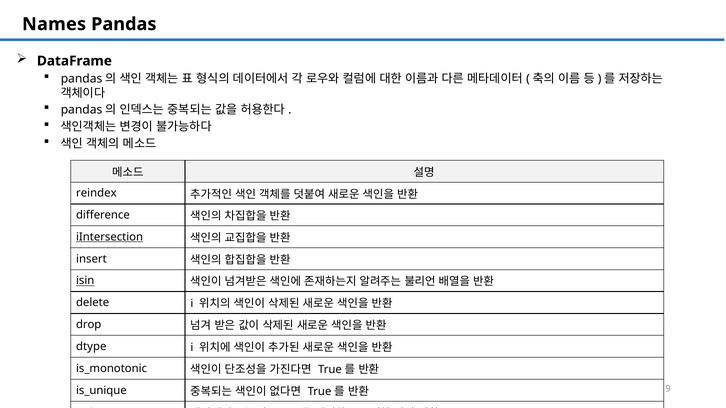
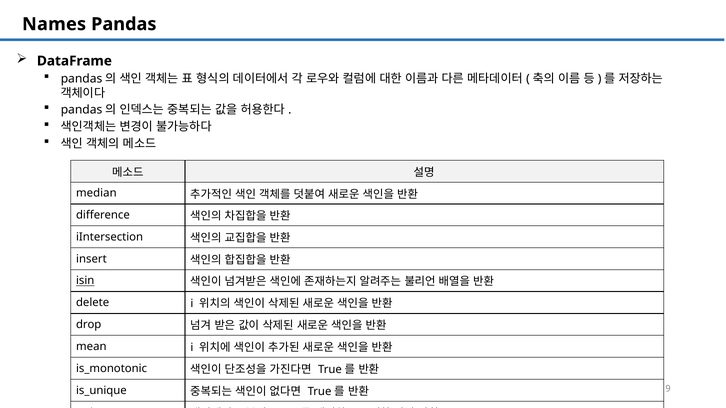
reindex: reindex -> median
iIntersection underline: present -> none
dtype: dtype -> mean
